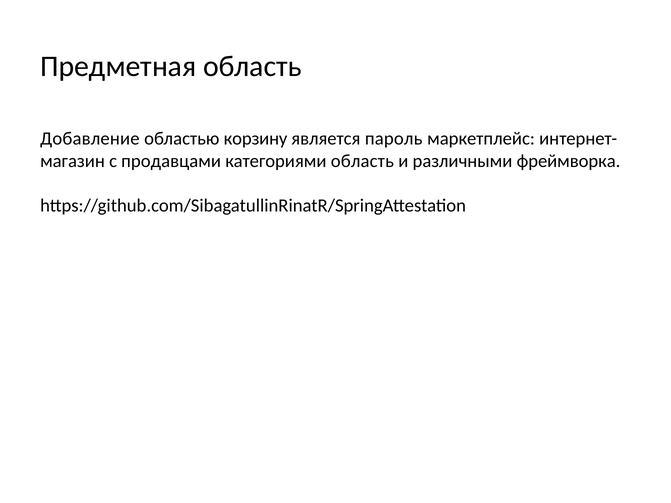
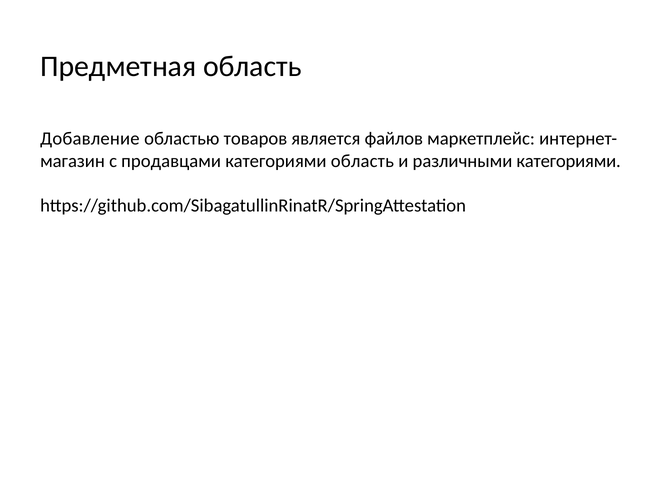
корзину: корзину -> товаров
пароль: пароль -> файлов
различными фреймворка: фреймворка -> категориями
